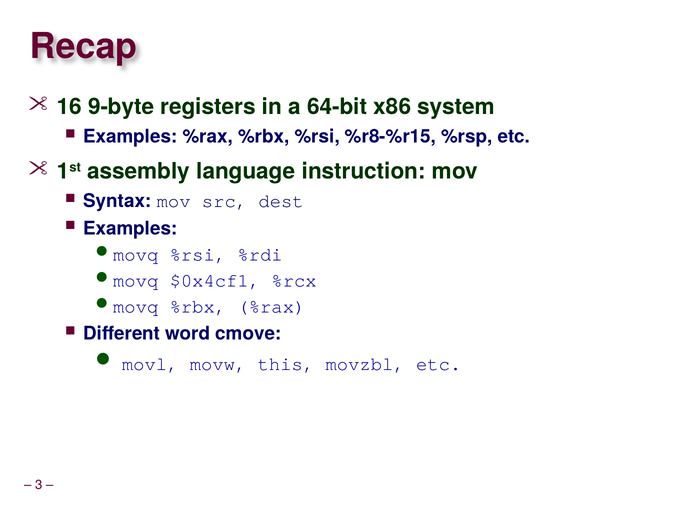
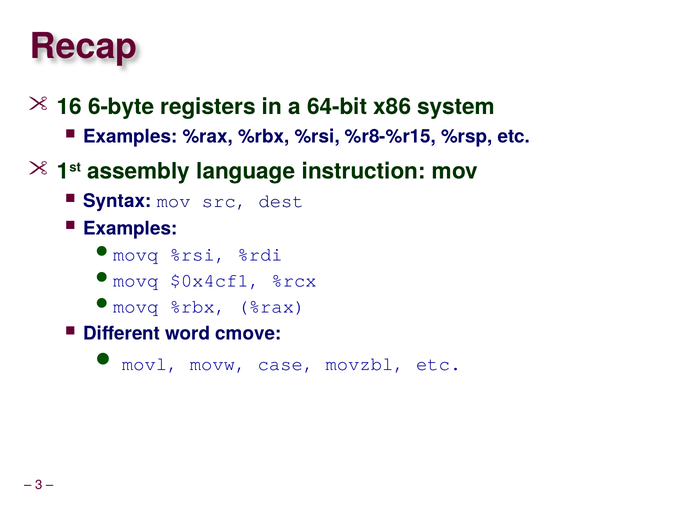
9-byte: 9-byte -> 6-byte
this: this -> case
